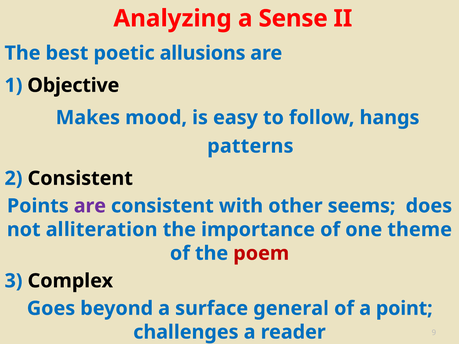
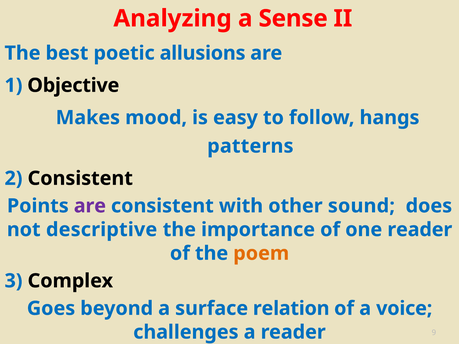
seems: seems -> sound
alliteration: alliteration -> descriptive
one theme: theme -> reader
poem colour: red -> orange
general: general -> relation
point: point -> voice
